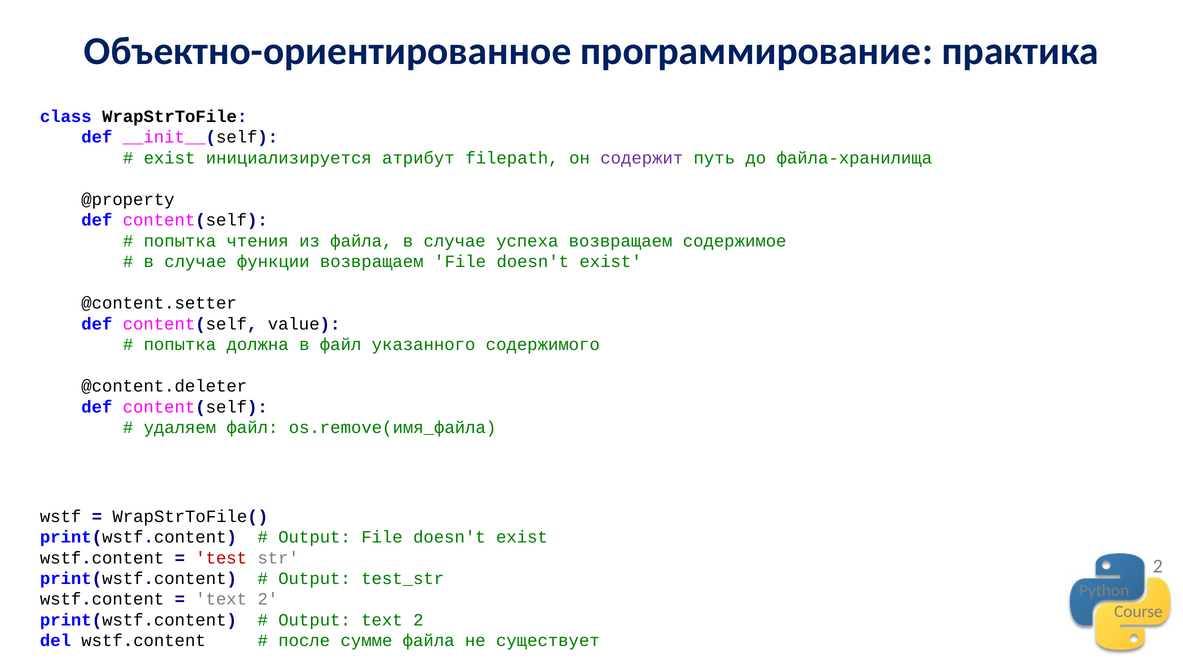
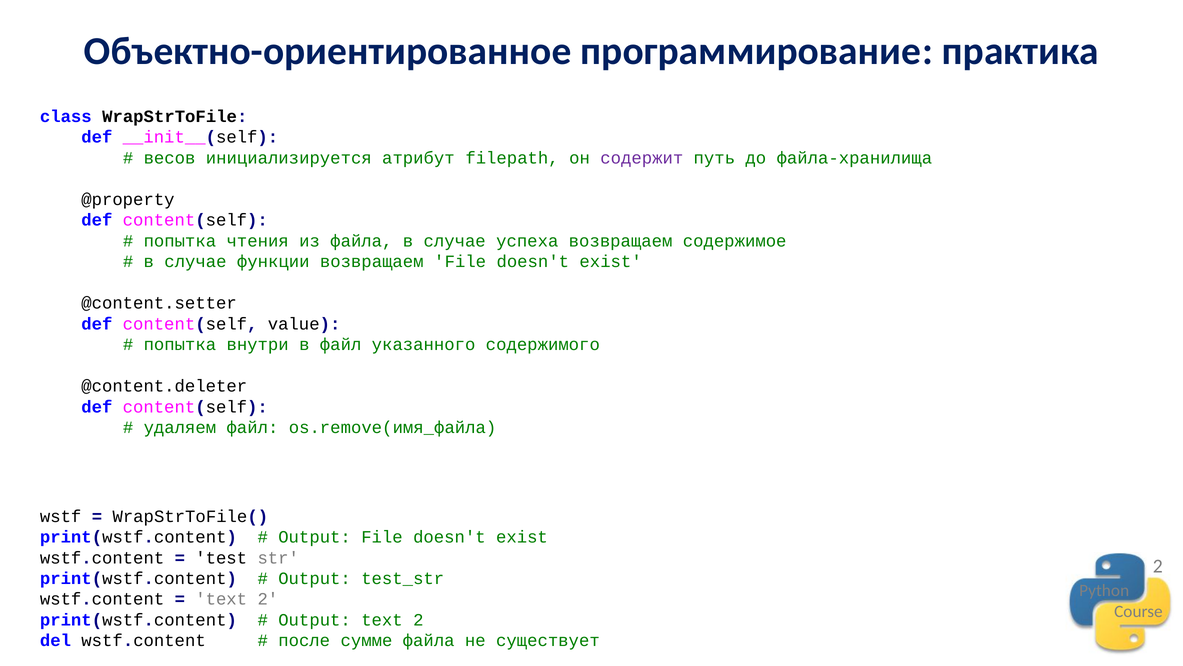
exist at (169, 158): exist -> весов
должна: должна -> внутри
test colour: red -> black
